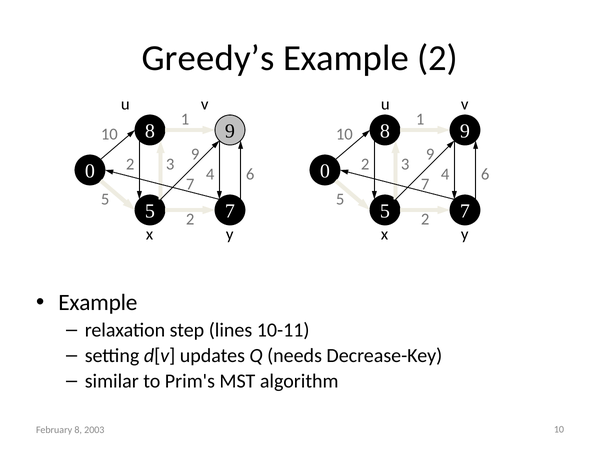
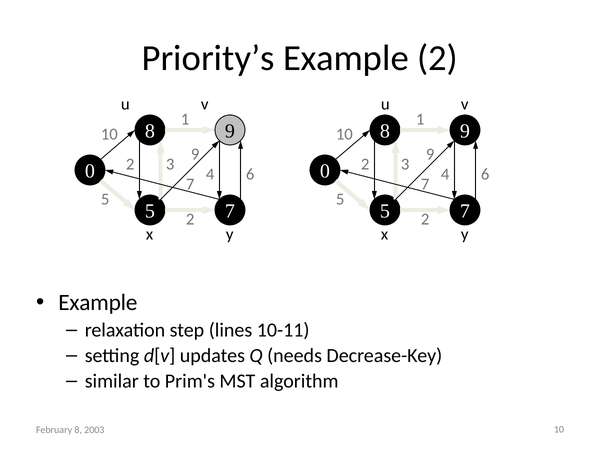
Greedy’s: Greedy’s -> Priority’s
